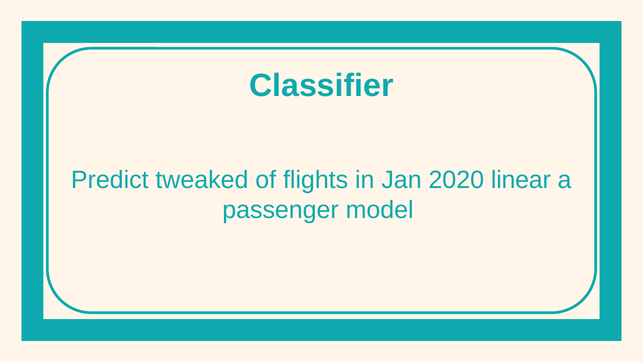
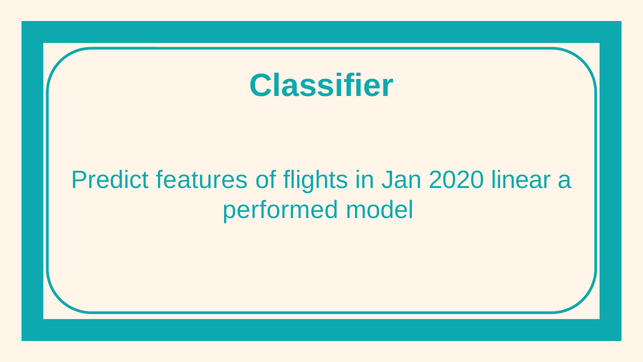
tweaked: tweaked -> features
passenger: passenger -> performed
